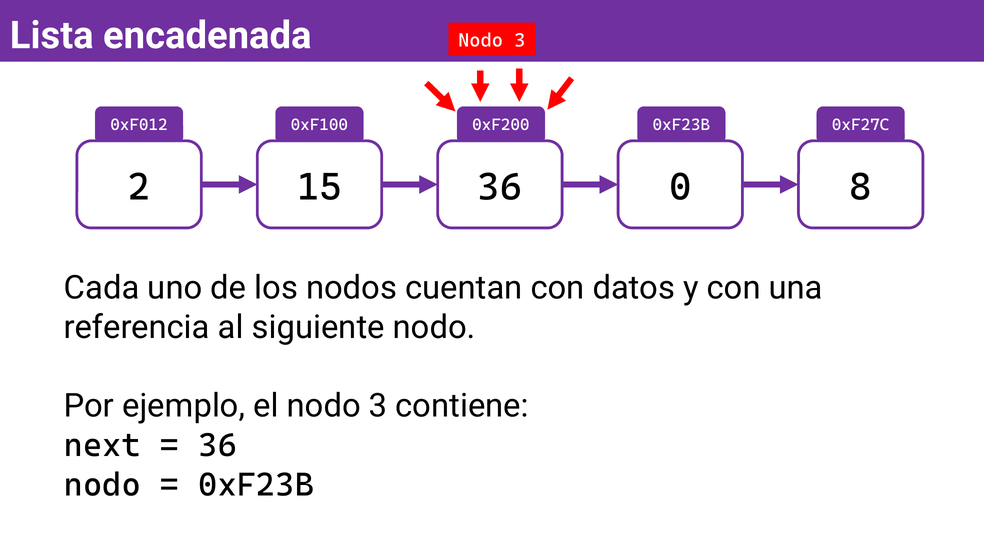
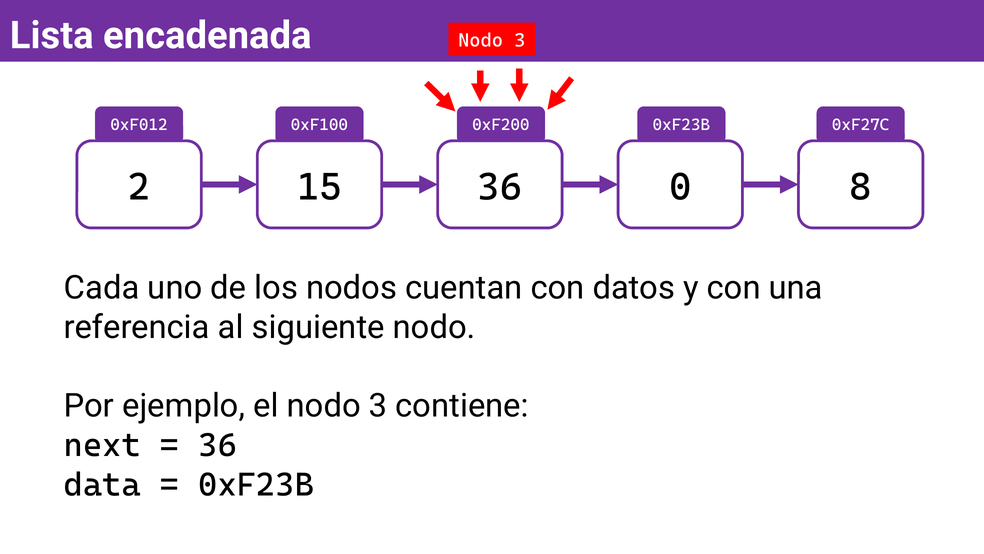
nodo at (102, 484): nodo -> data
